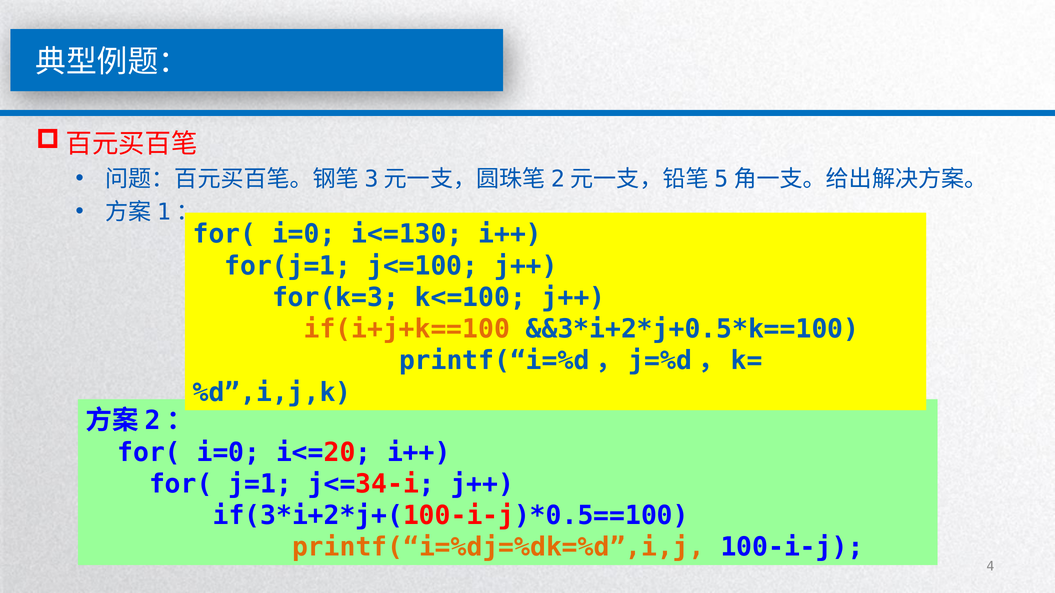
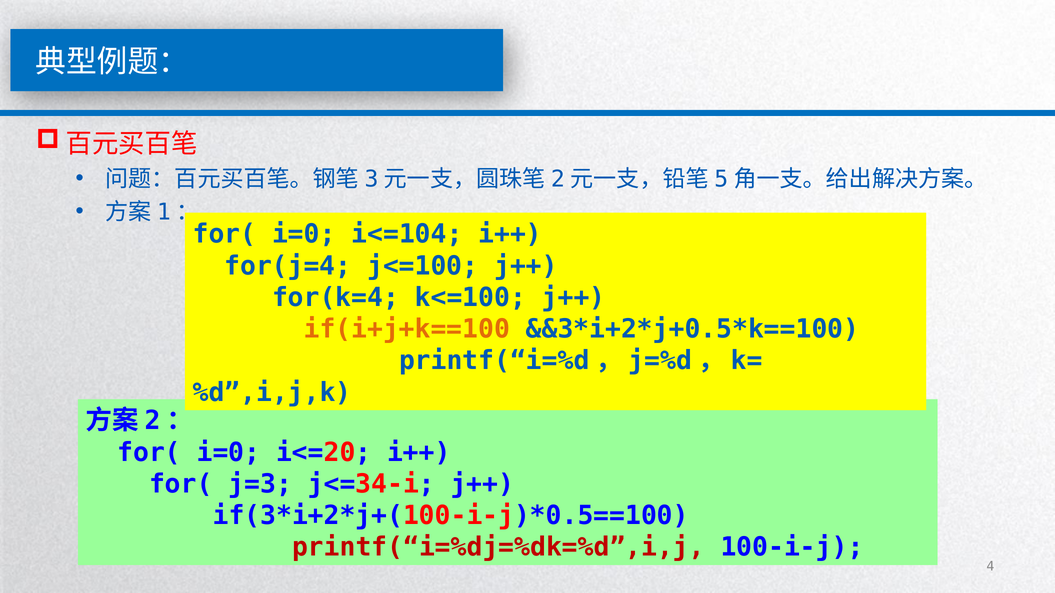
i<=130: i<=130 -> i<=104
for(j=1: for(j=1 -> for(j=4
for(k=3: for(k=3 -> for(k=4
j=1: j=1 -> j=3
printf(“i=%dj=%dk=%d”,i,j colour: orange -> red
